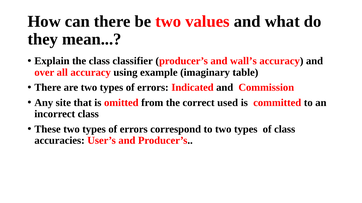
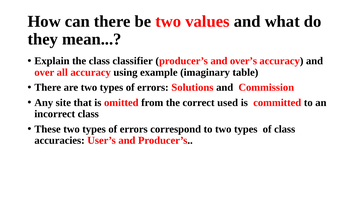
wall’s: wall’s -> over’s
Indicated: Indicated -> Solutions
